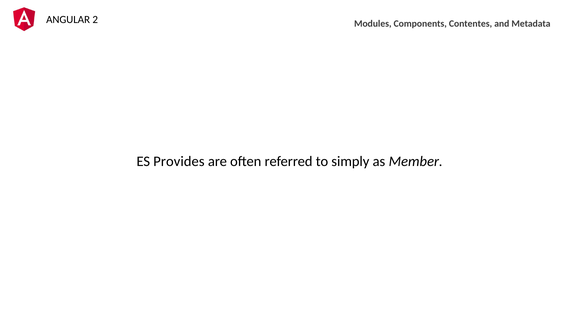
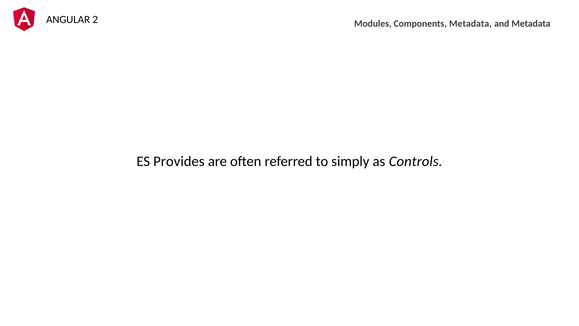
Components Contentes: Contentes -> Metadata
Member: Member -> Controls
